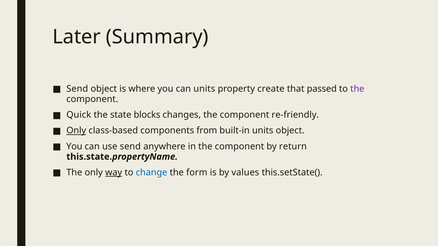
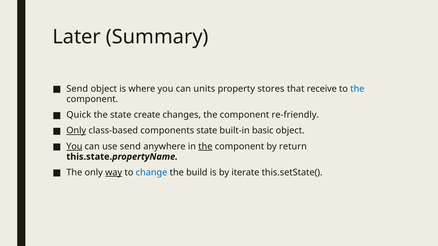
create: create -> stores
passed: passed -> receive
the at (357, 89) colour: purple -> blue
blocks: blocks -> create
components from: from -> state
built-in units: units -> basic
You at (74, 147) underline: none -> present
the at (205, 147) underline: none -> present
form: form -> build
values: values -> iterate
